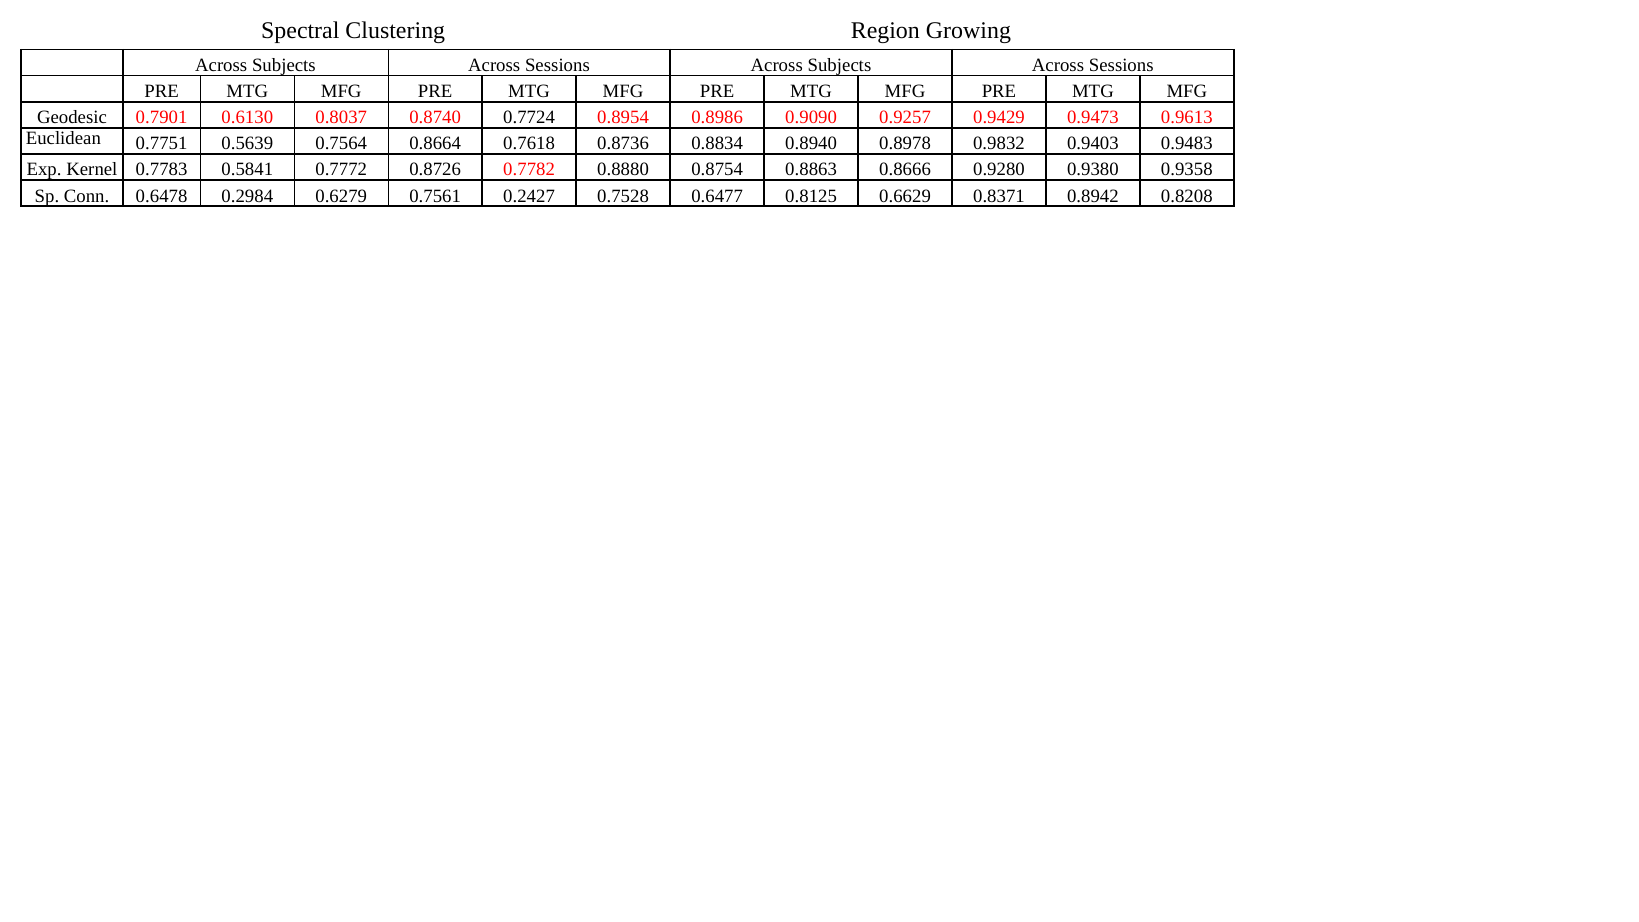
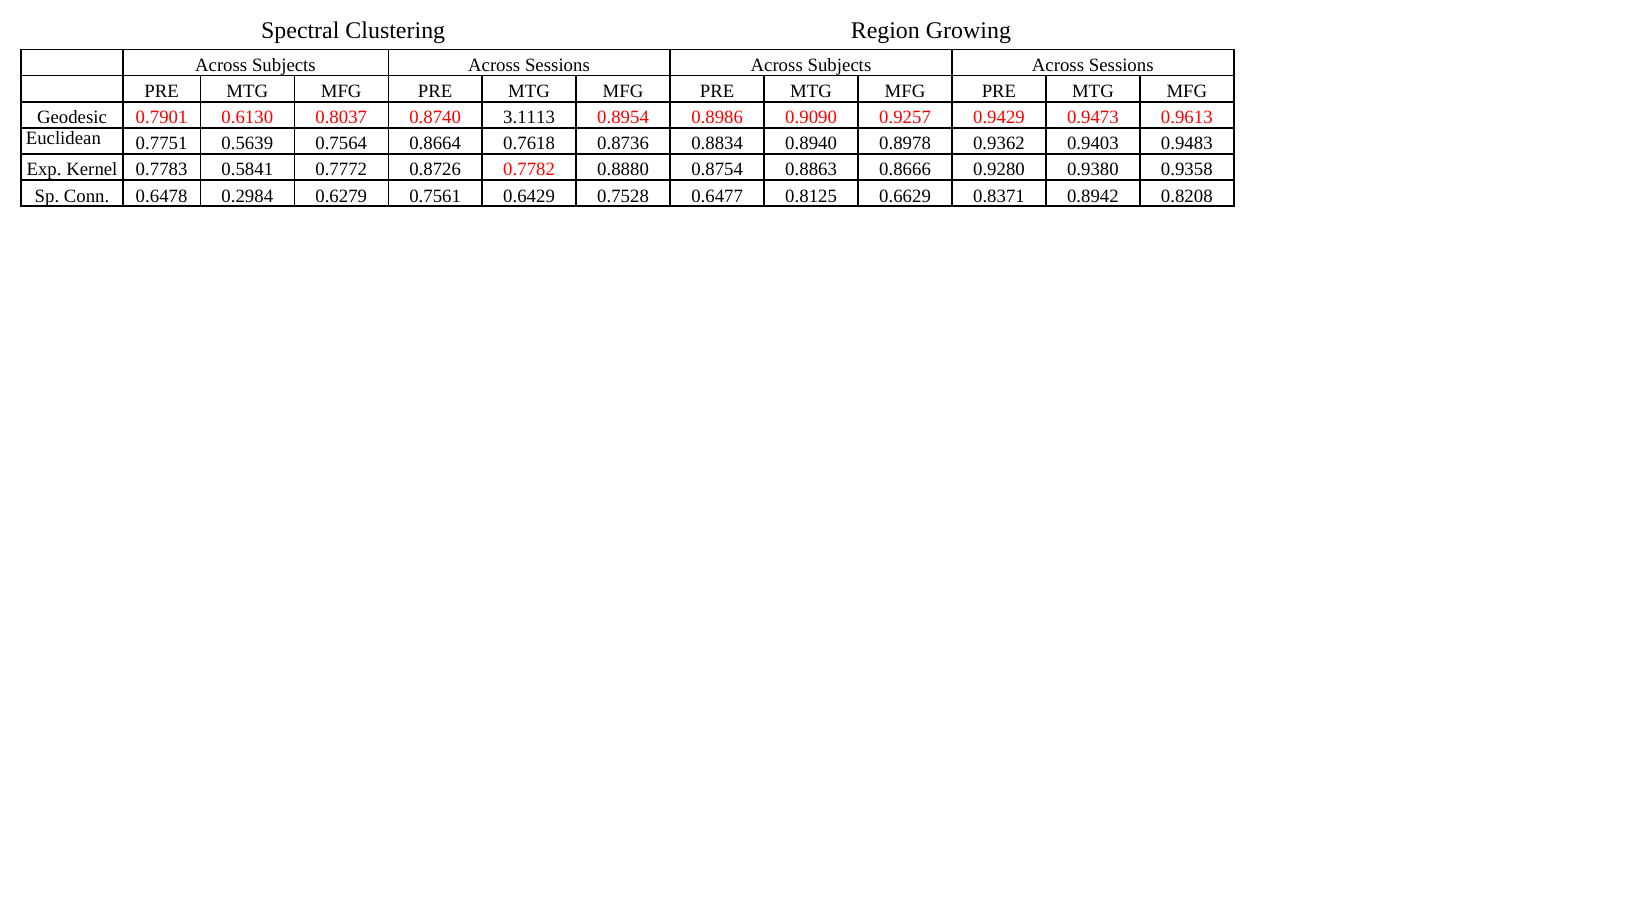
0.7724: 0.7724 -> 3.1113
0.9832: 0.9832 -> 0.9362
0.2427: 0.2427 -> 0.6429
